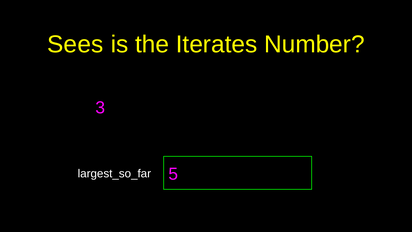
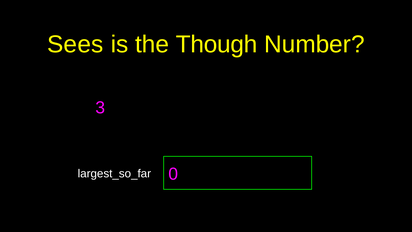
Iterates: Iterates -> Though
5: 5 -> 0
